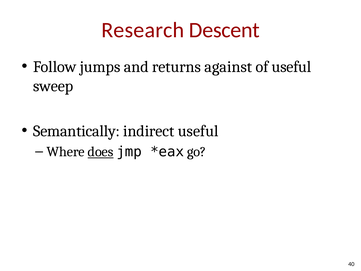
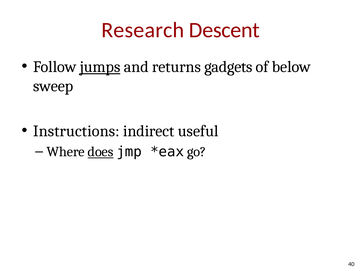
jumps underline: none -> present
against: against -> gadgets
of useful: useful -> below
Semantically: Semantically -> Instructions
